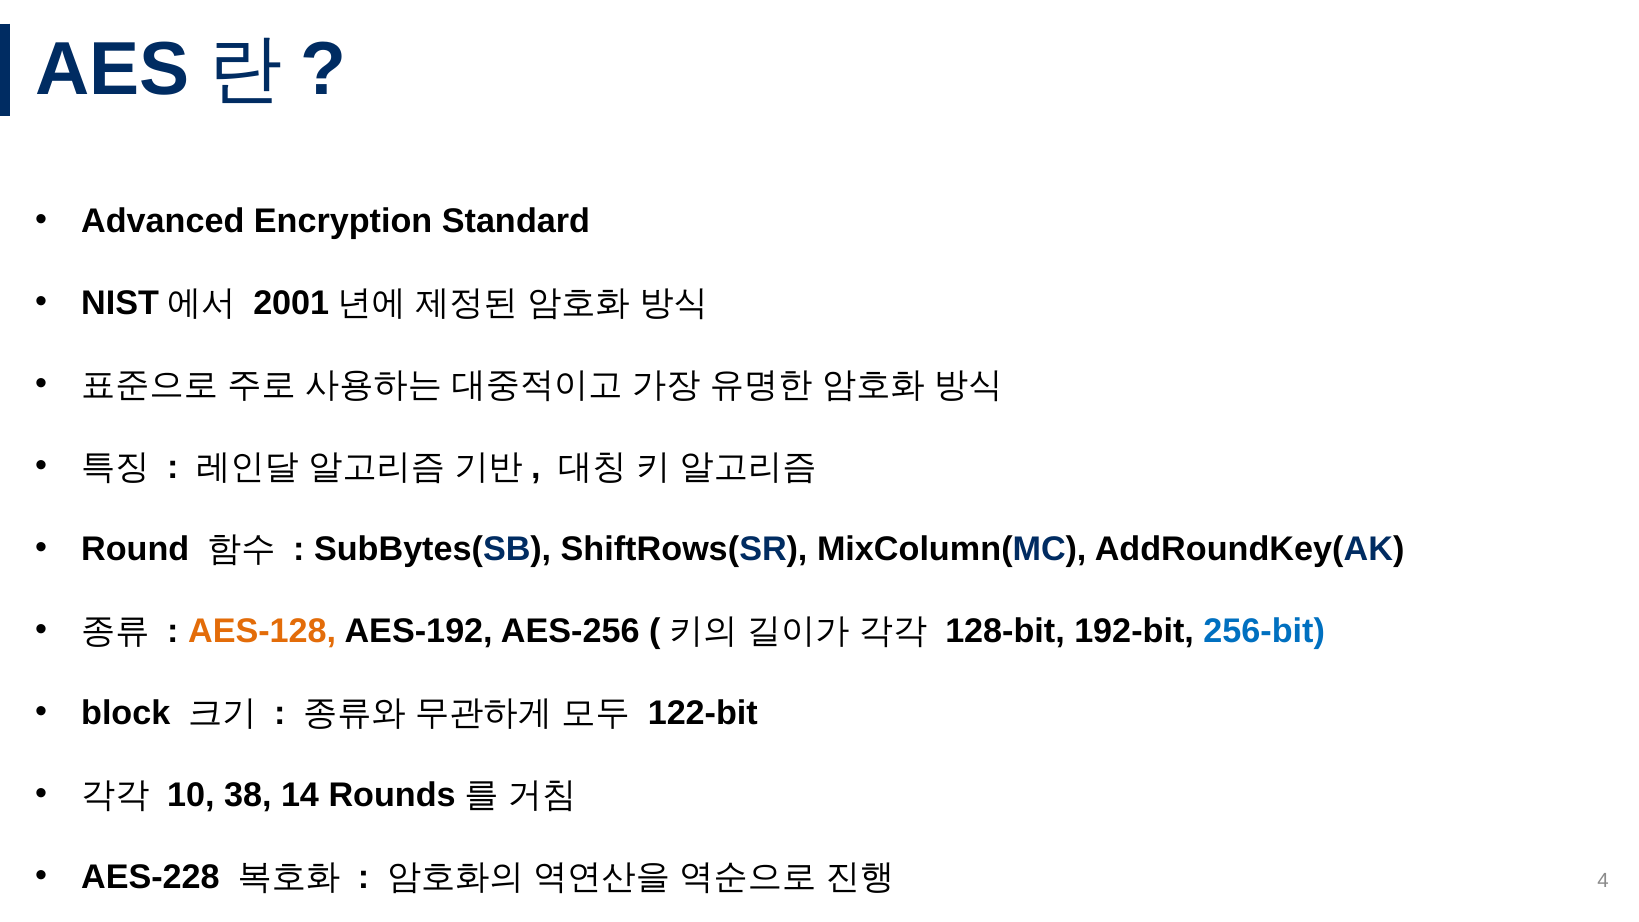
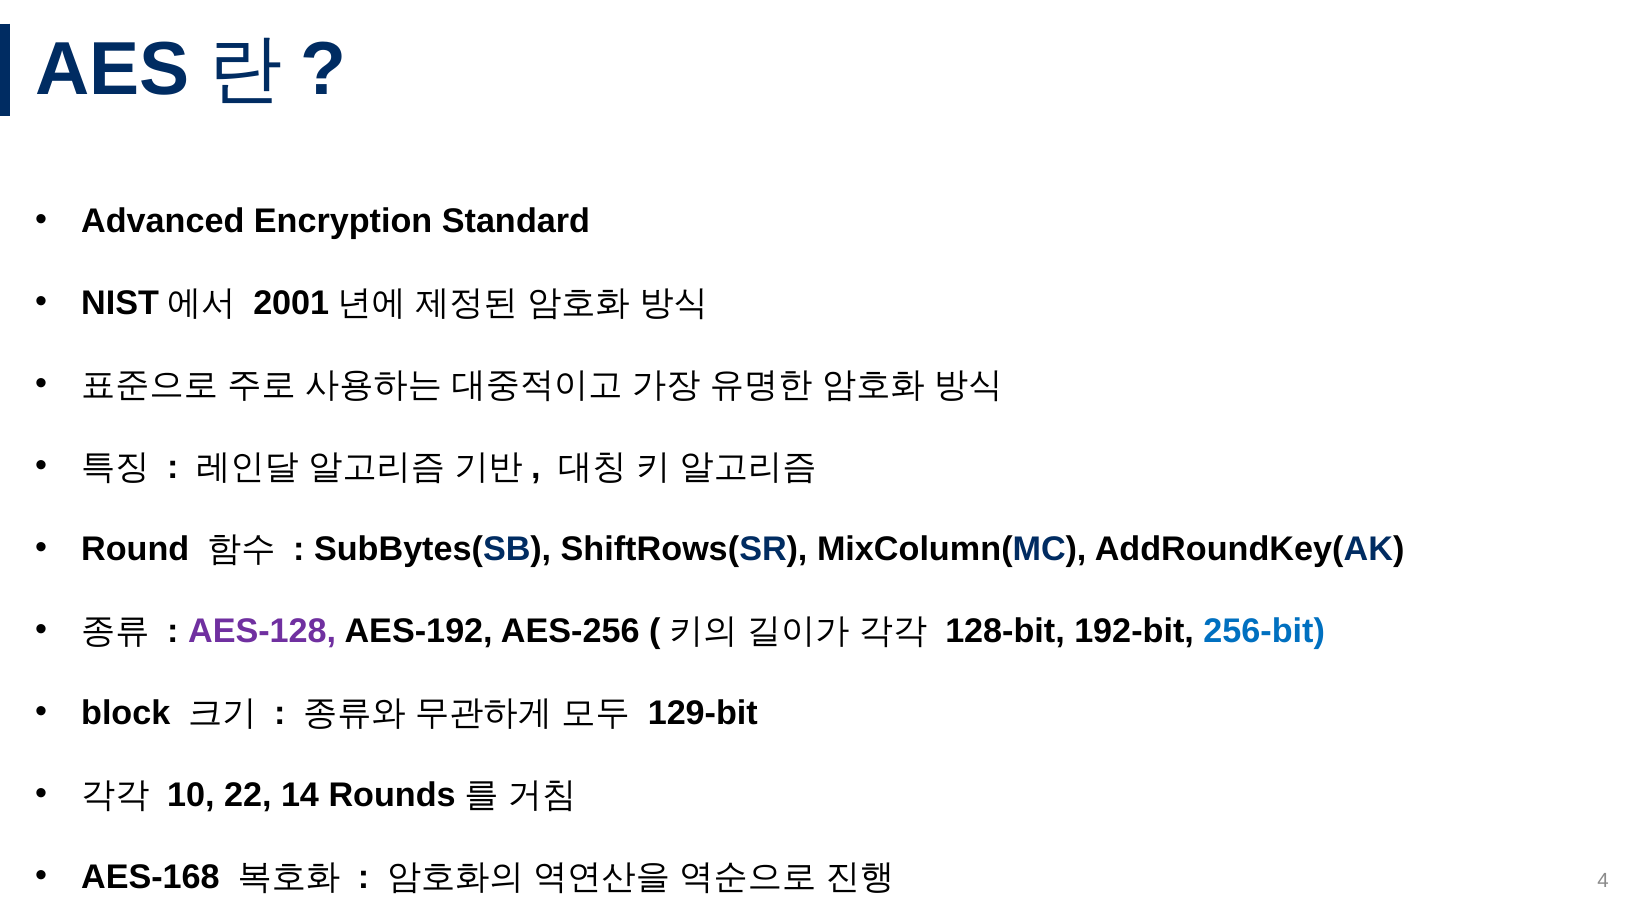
AES-128 colour: orange -> purple
122-bit: 122-bit -> 129-bit
38: 38 -> 22
AES-228: AES-228 -> AES-168
